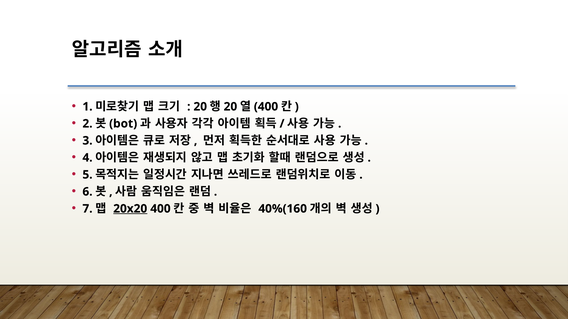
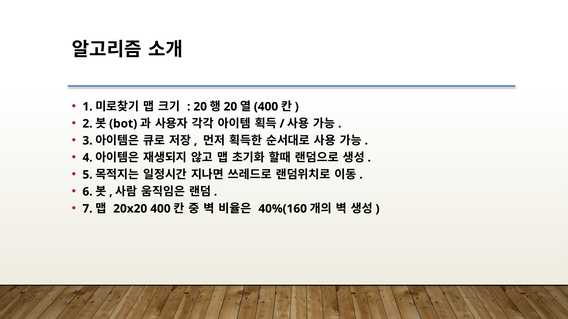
20x20 underline: present -> none
